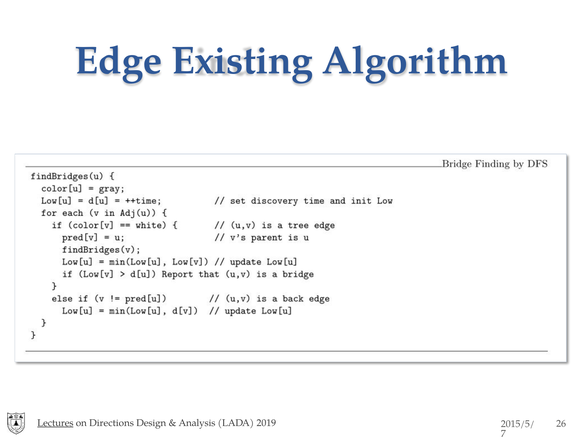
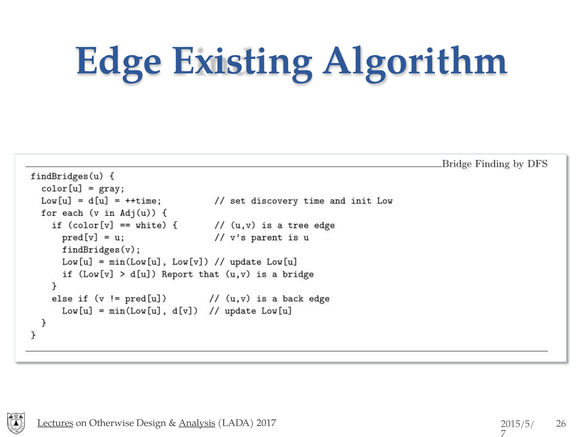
Directions: Directions -> Otherwise
Analysis underline: none -> present
2019: 2019 -> 2017
